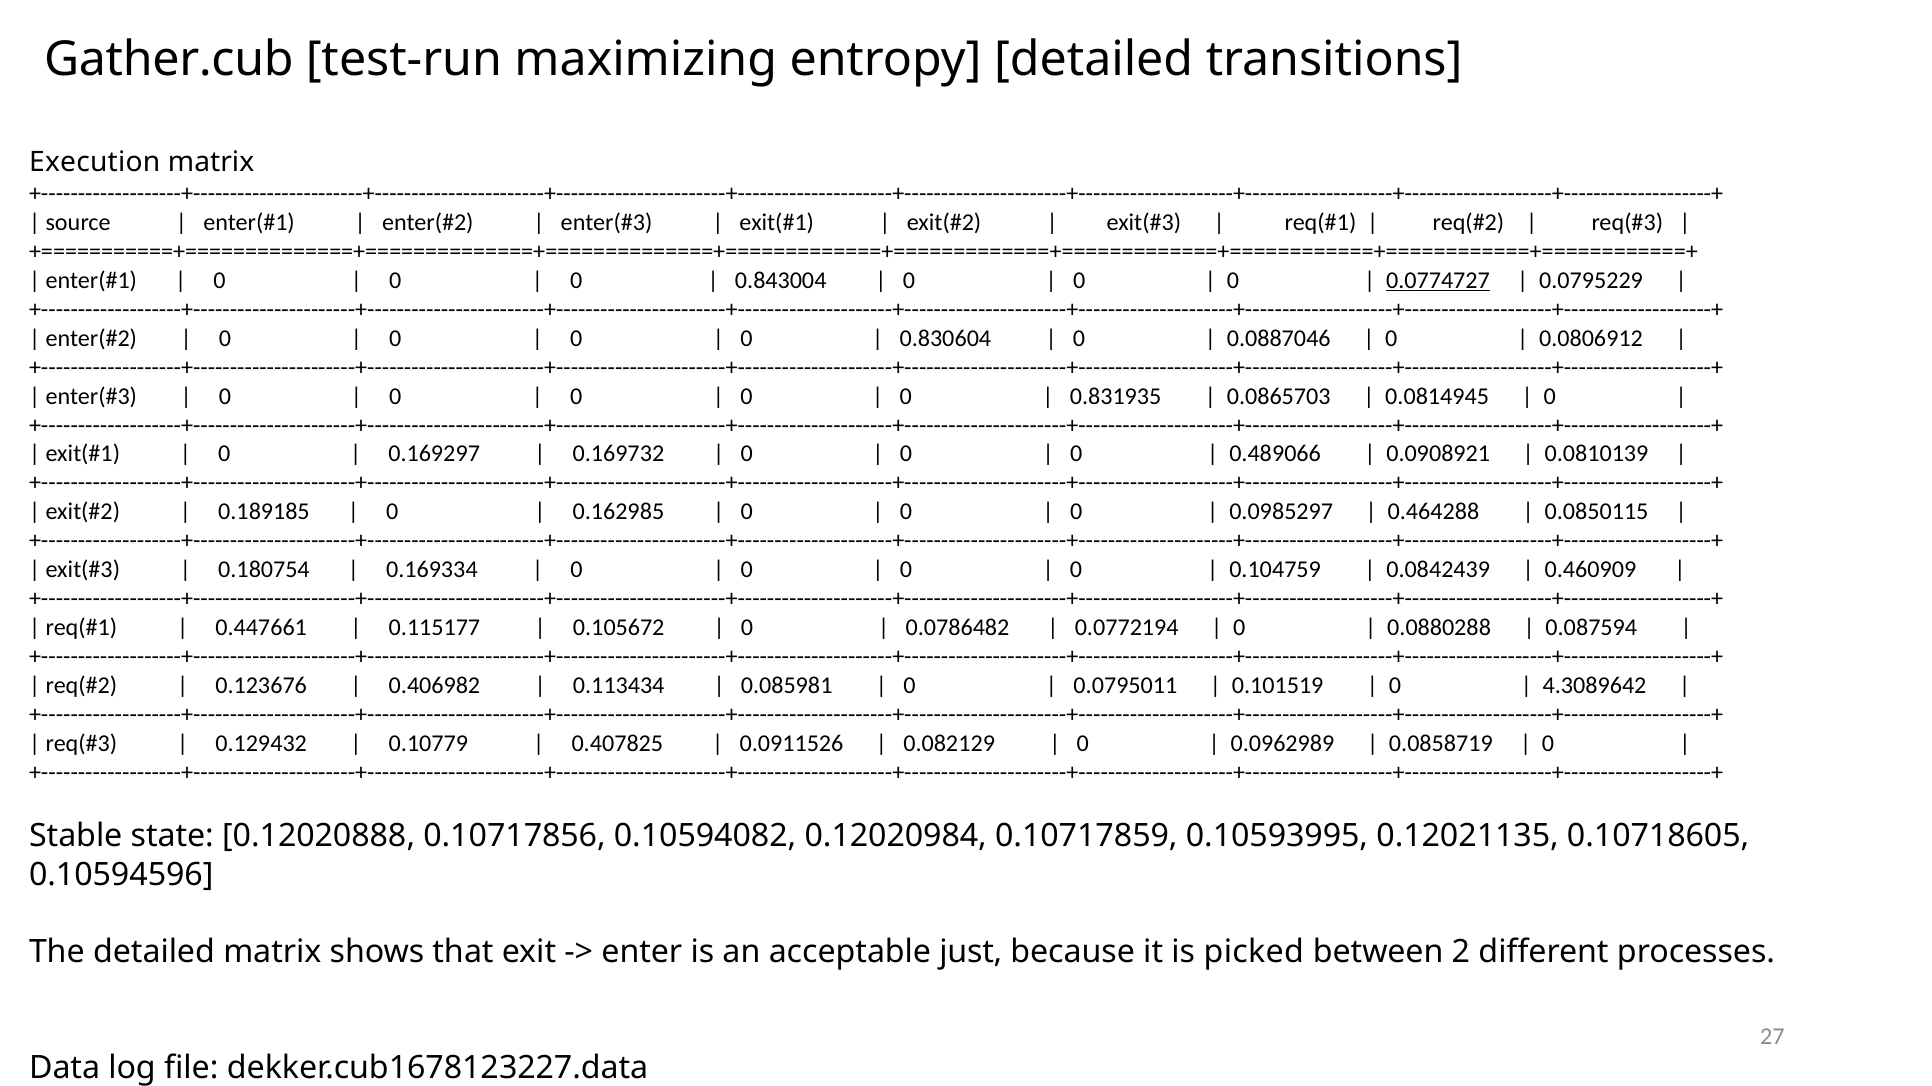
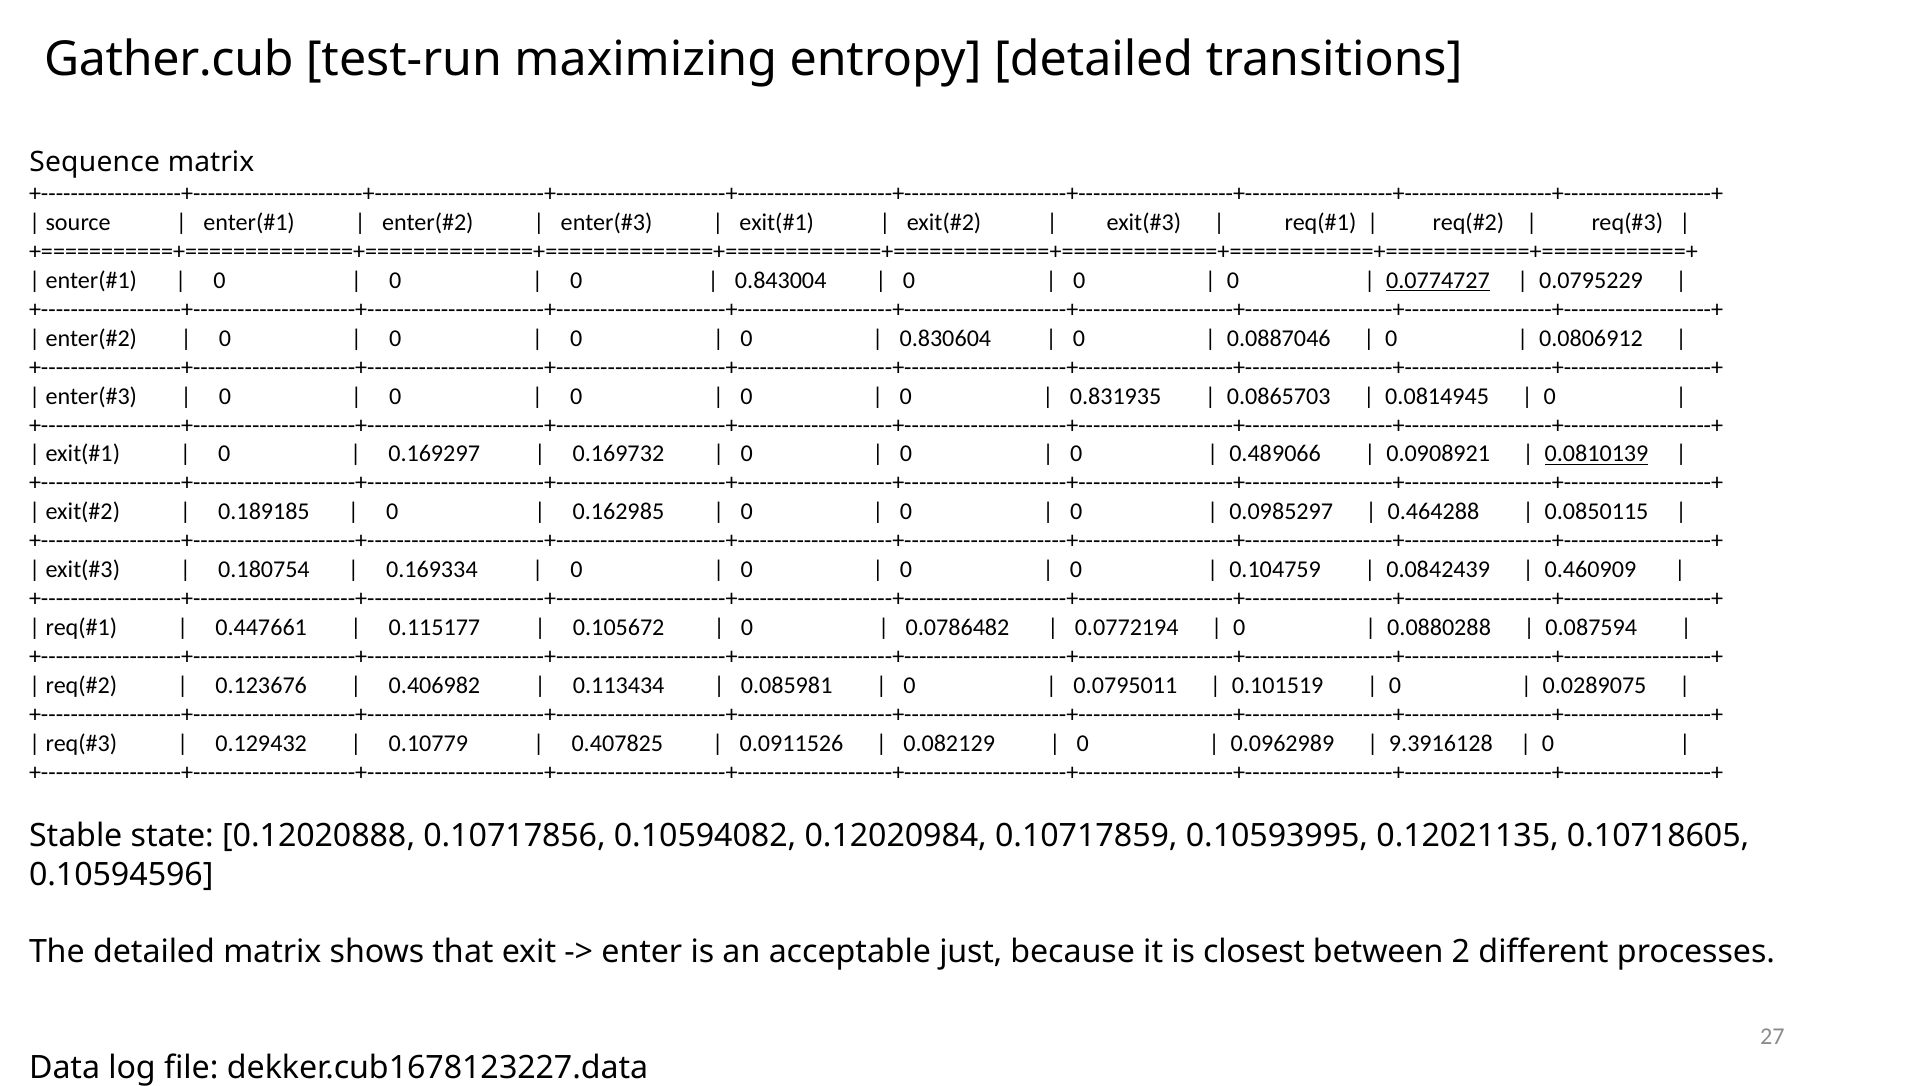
Execution: Execution -> Sequence
0.0810139 underline: none -> present
4.3089642: 4.3089642 -> 0.0289075
0.0858719: 0.0858719 -> 9.3916128
picked: picked -> closest
